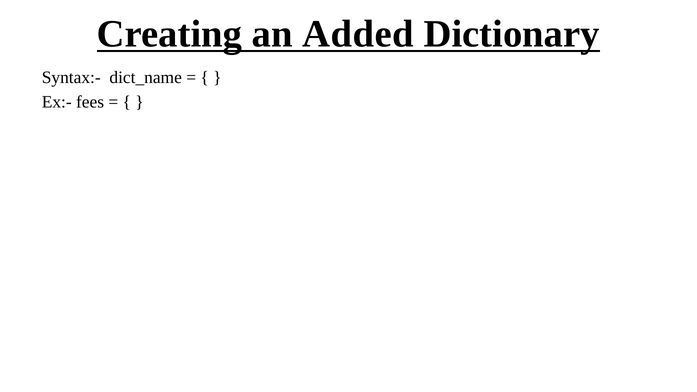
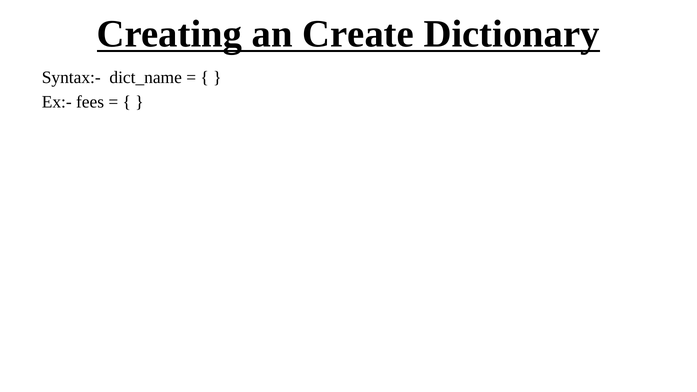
Added: Added -> Create
